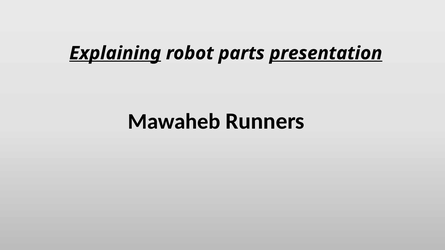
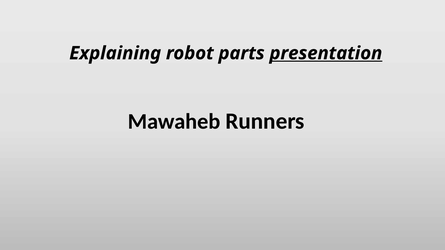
Explaining underline: present -> none
